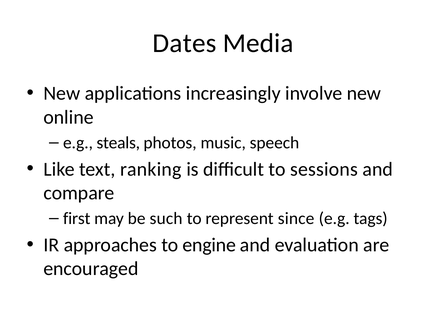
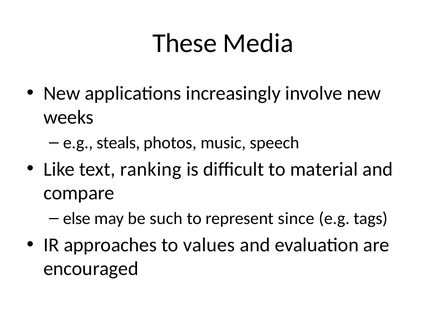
Dates: Dates -> These
online: online -> weeks
sessions: sessions -> material
first: first -> else
engine: engine -> values
